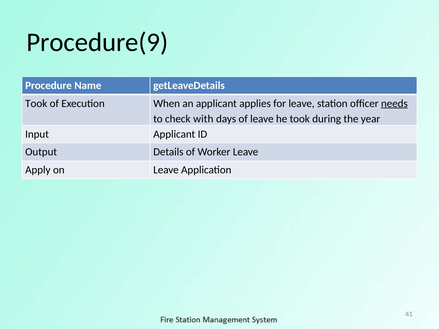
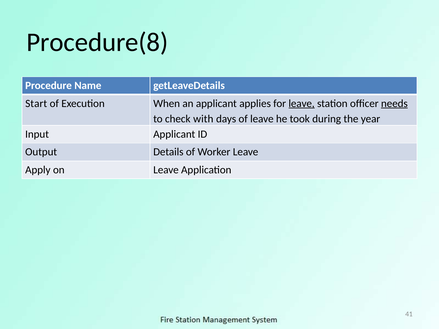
Procedure(9: Procedure(9 -> Procedure(8
Took at (36, 103): Took -> Start
leave at (302, 103) underline: none -> present
